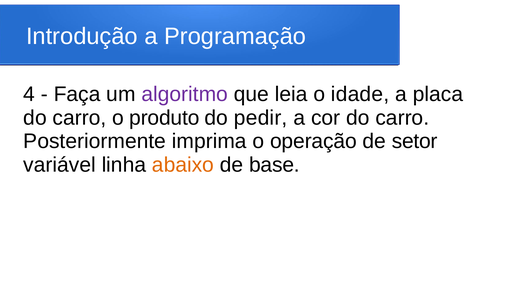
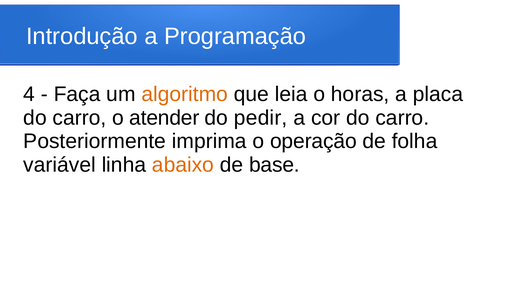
algoritmo colour: purple -> orange
idade: idade -> horas
produto: produto -> atender
setor: setor -> folha
